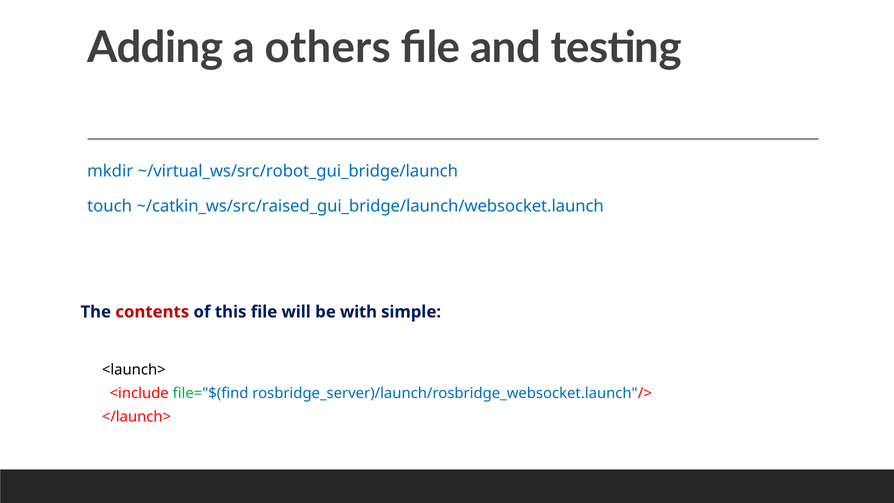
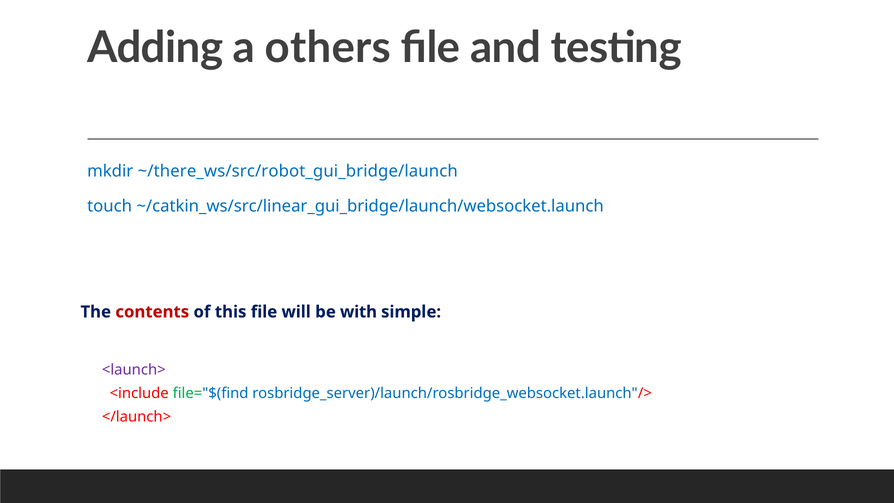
~/virtual_ws/src/robot_gui_bridge/launch: ~/virtual_ws/src/robot_gui_bridge/launch -> ~/there_ws/src/robot_gui_bridge/launch
~/catkin_ws/src/raised_gui_bridge/launch/websocket.launch: ~/catkin_ws/src/raised_gui_bridge/launch/websocket.launch -> ~/catkin_ws/src/linear_gui_bridge/launch/websocket.launch
<launch> colour: black -> purple
